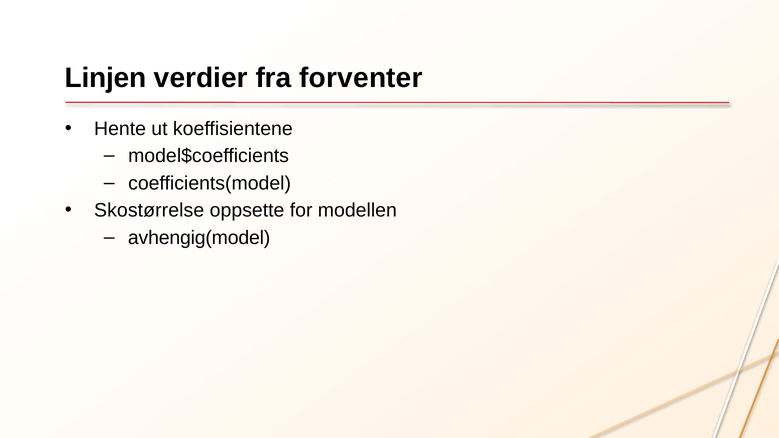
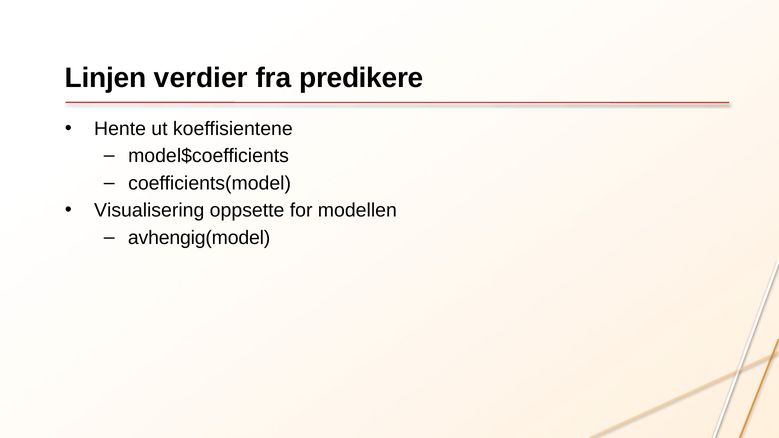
forventer: forventer -> predikere
Skostørrelse: Skostørrelse -> Visualisering
